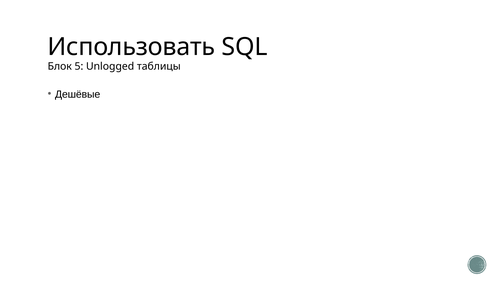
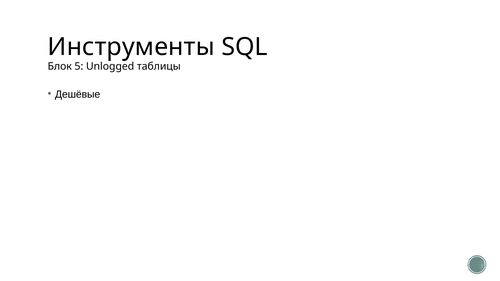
Использовать: Использовать -> Инструменты
